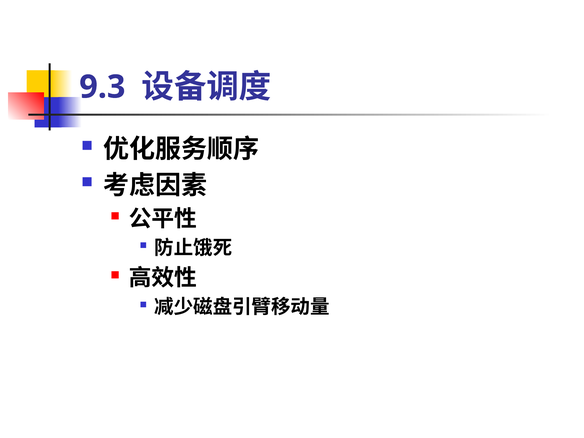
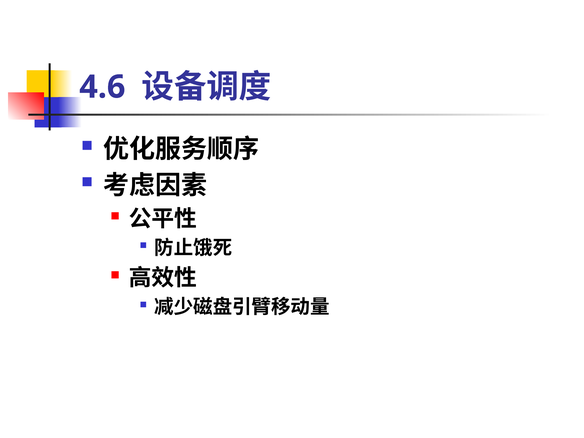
9.3: 9.3 -> 4.6
